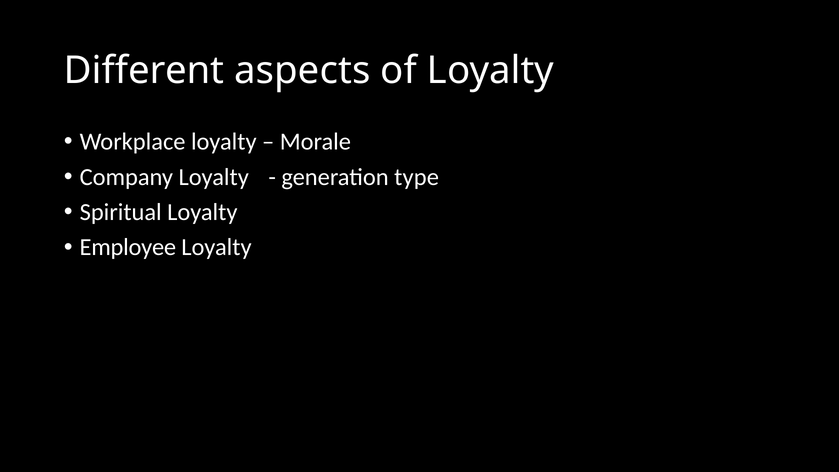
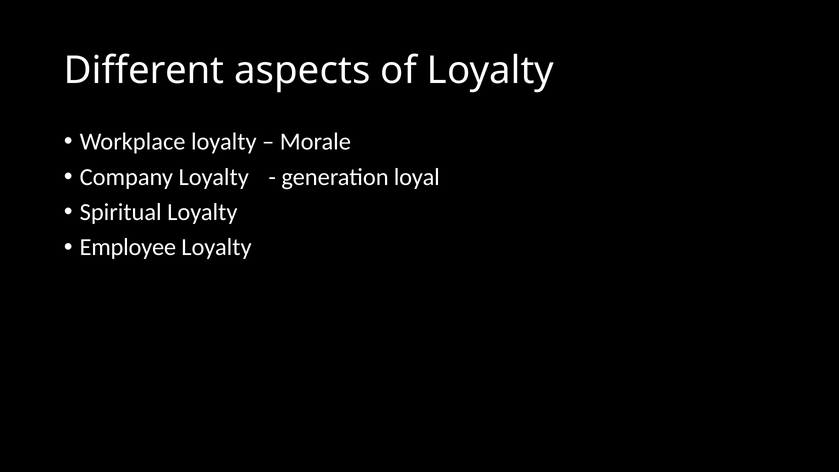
type: type -> loyal
